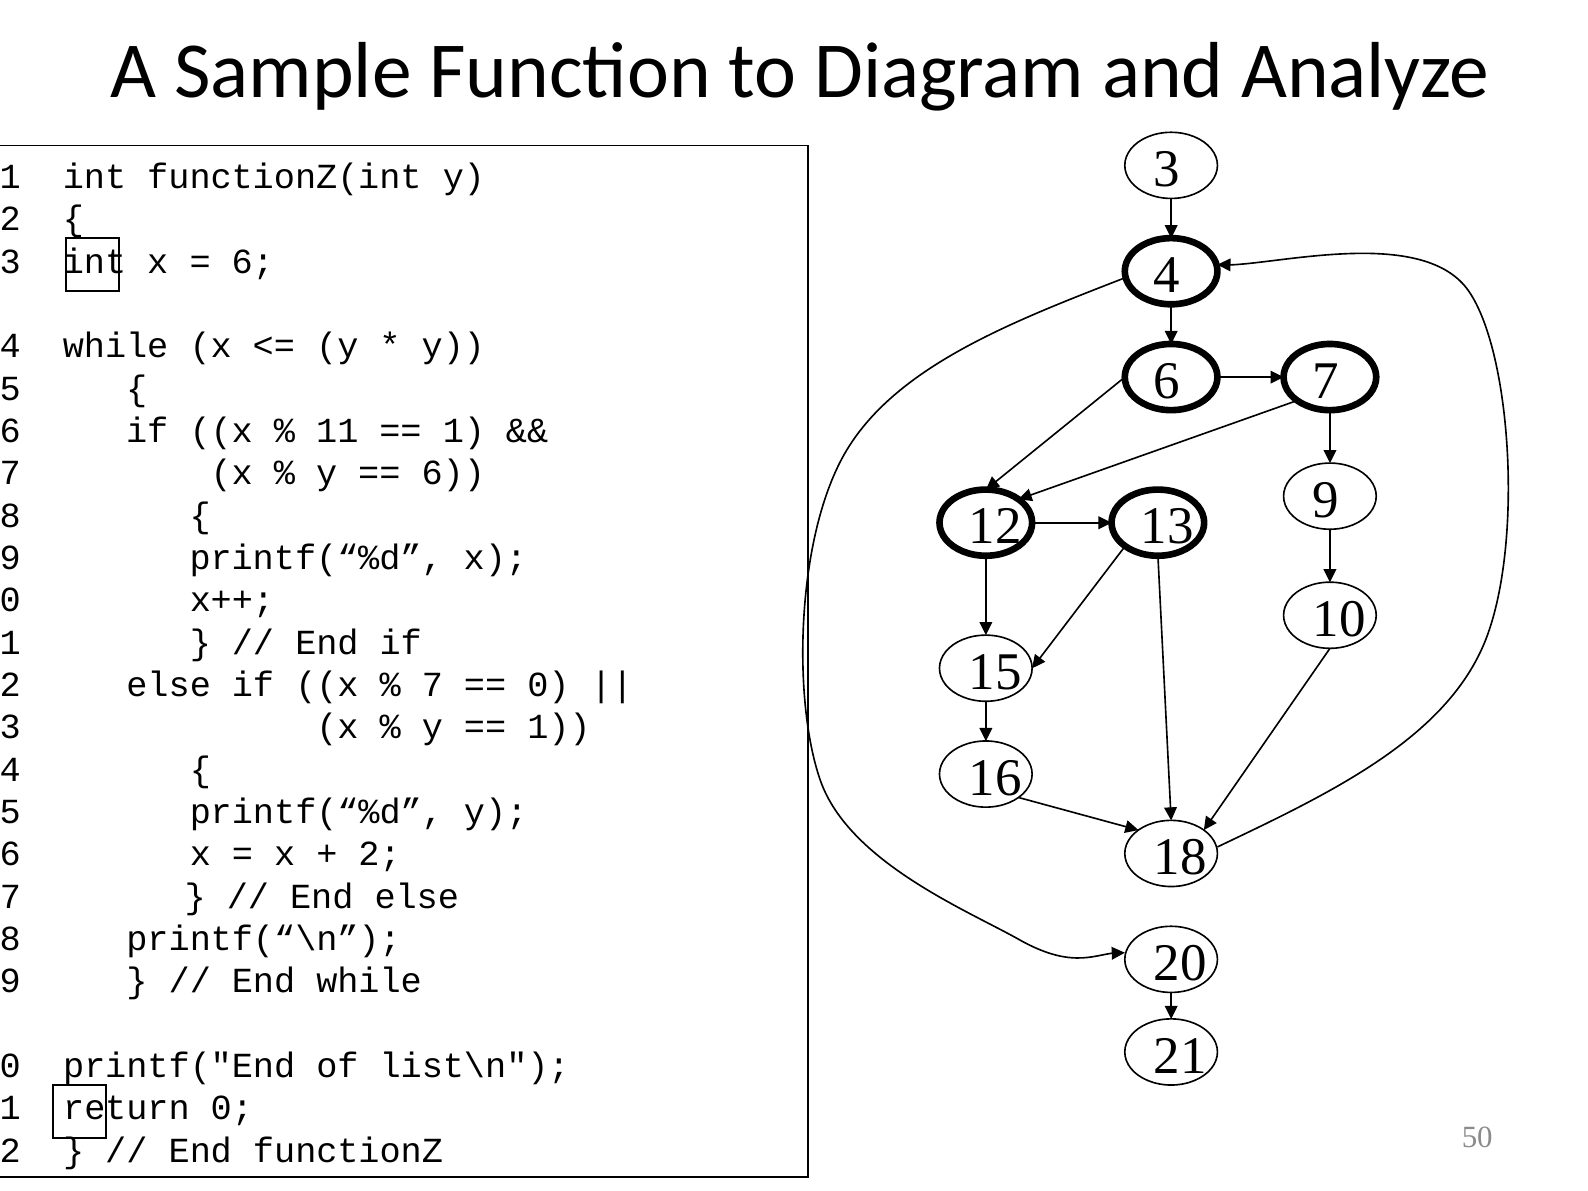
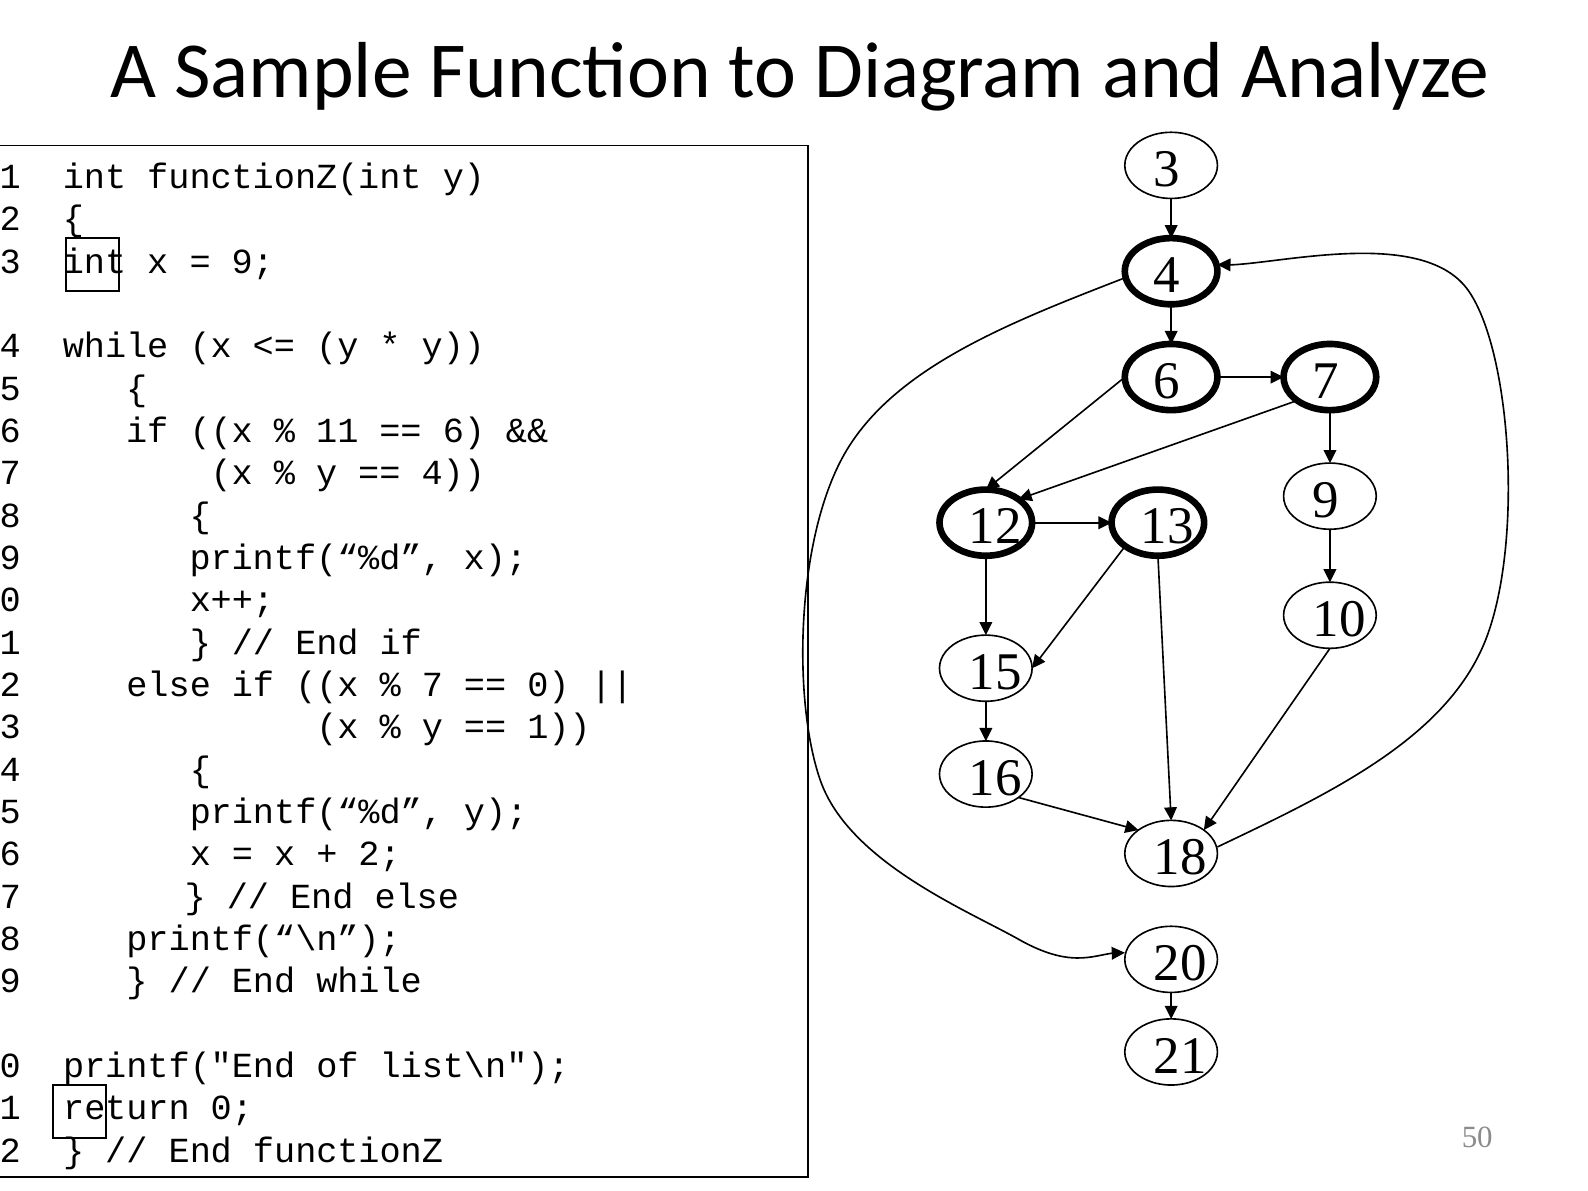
6 at (253, 262): 6 -> 9
1 at (464, 431): 1 -> 6
6 at (453, 473): 6 -> 4
